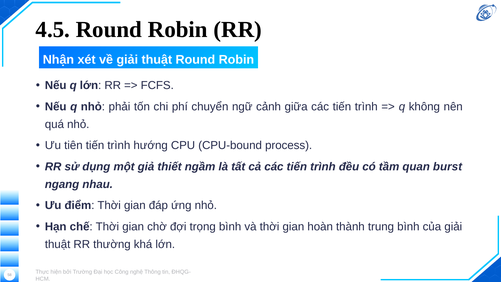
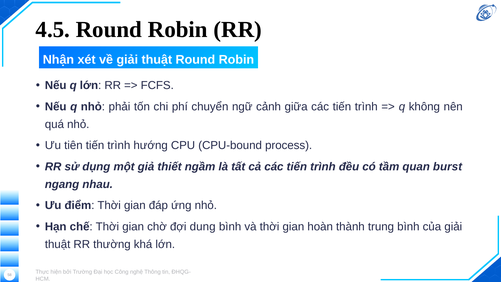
trọng: trọng -> dung
